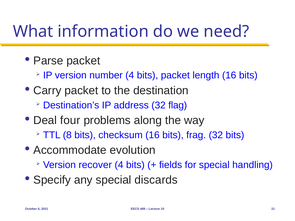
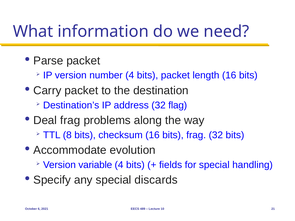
Deal four: four -> frag
recover: recover -> variable
